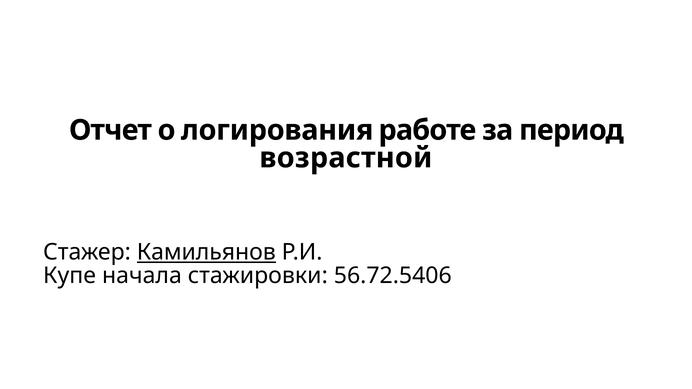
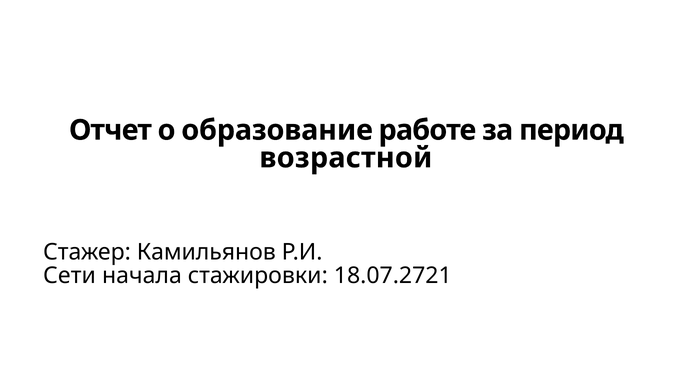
логирования: логирования -> образование
Камильянов underline: present -> none
Купе: Купе -> Сети
56.72.5406: 56.72.5406 -> 18.07.2721
